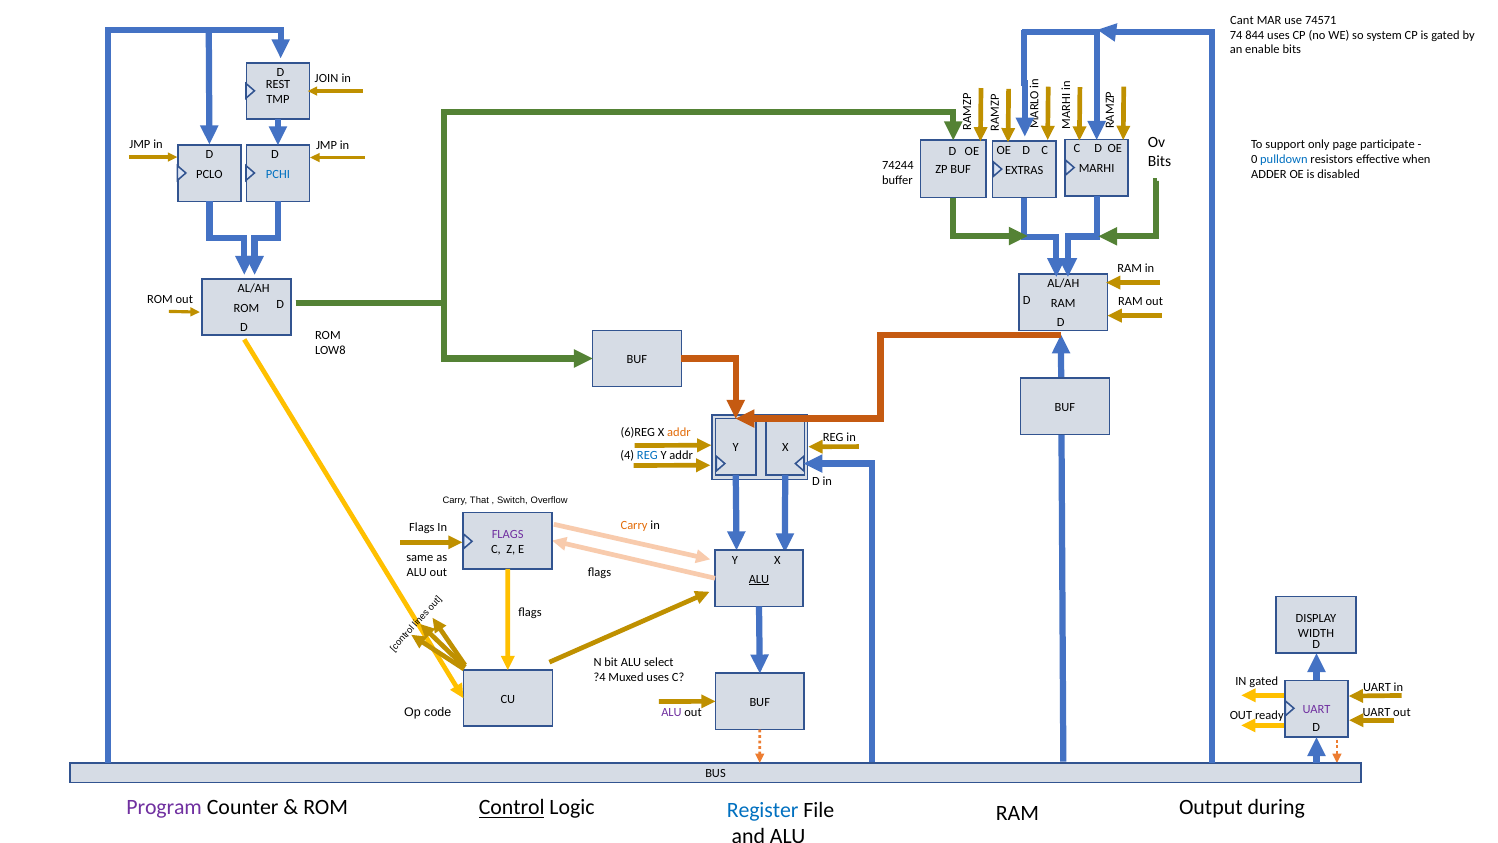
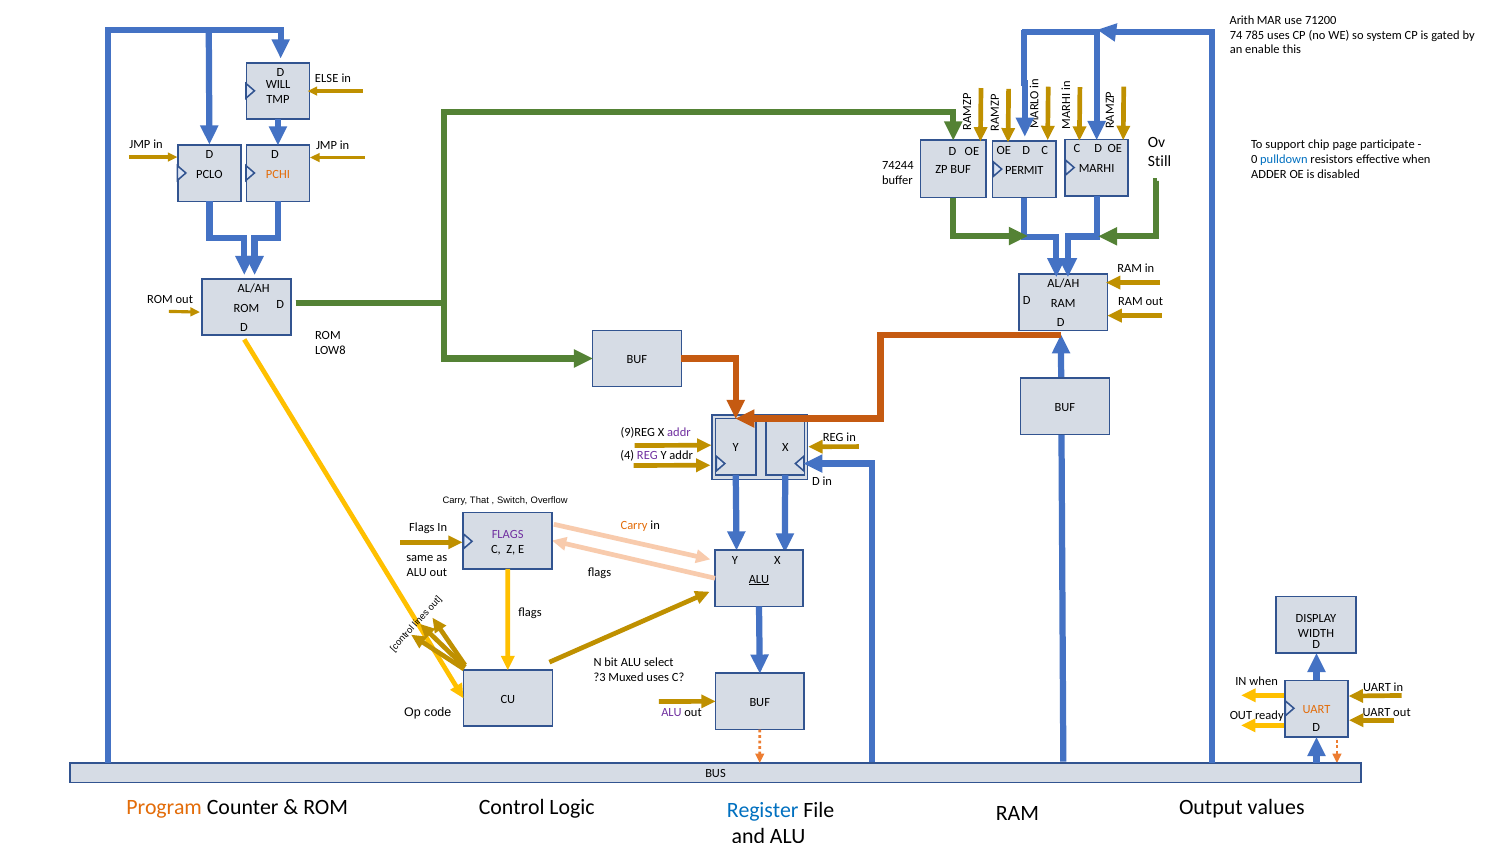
Cant: Cant -> Arith
74571: 74571 -> 71200
844: 844 -> 785
enable bits: bits -> this
JOIN: JOIN -> ELSE
REST: REST -> WILL
only: only -> chip
Bits at (1160, 161): Bits -> Still
EXTRAS: EXTRAS -> PERMIT
PCHI colour: blue -> orange
6)REG: 6)REG -> 9)REG
addr at (679, 432) colour: orange -> purple
REG at (647, 455) colour: blue -> purple
?4: ?4 -> ?3
IN gated: gated -> when
UART at (1316, 709) colour: purple -> orange
Program colour: purple -> orange
Control underline: present -> none
during: during -> values
